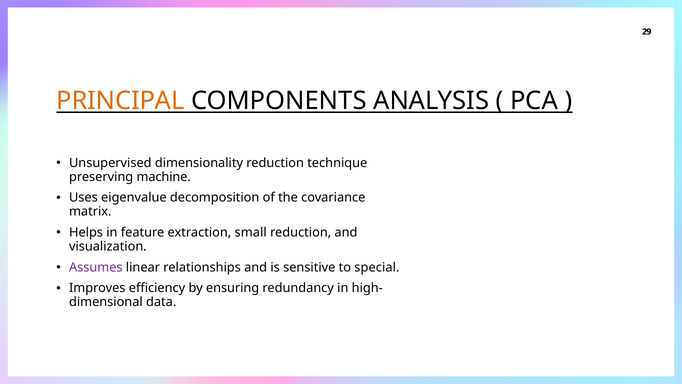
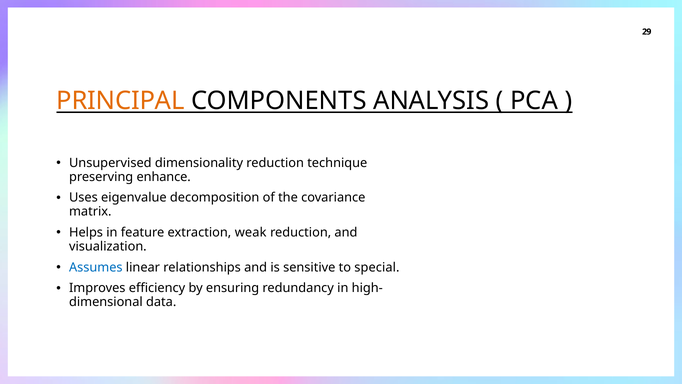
machine: machine -> enhance
small: small -> weak
Assumes colour: purple -> blue
